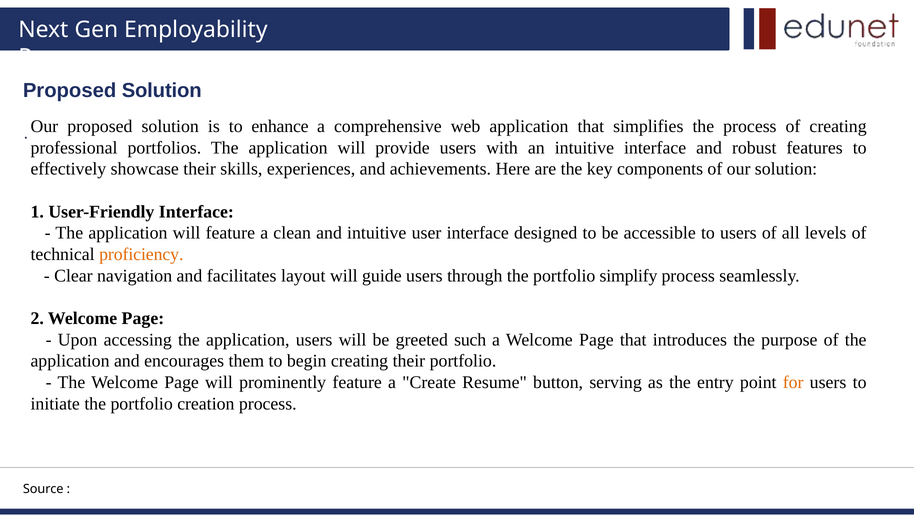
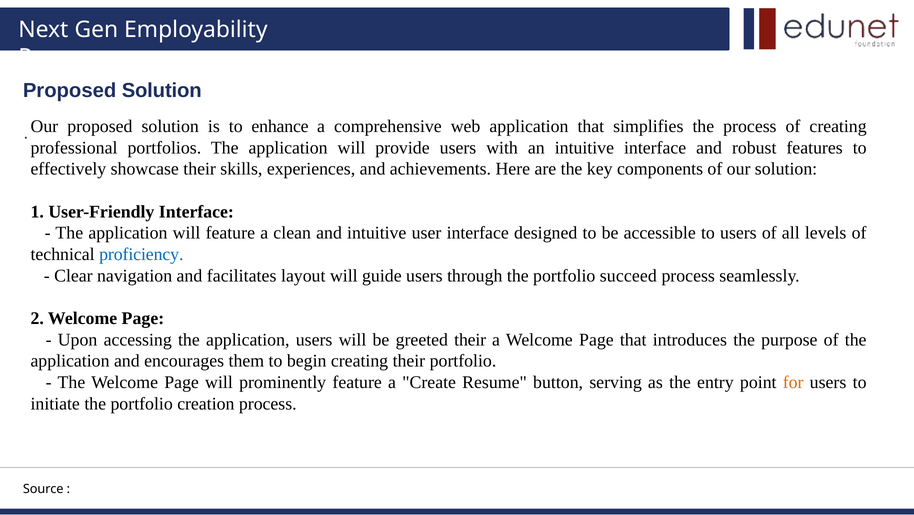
proficiency colour: orange -> blue
simplify: simplify -> succeed
greeted such: such -> their
